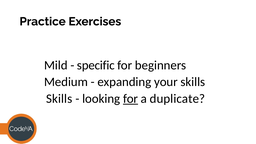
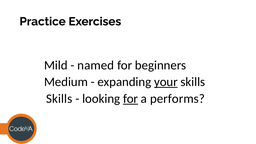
specific: specific -> named
your underline: none -> present
duplicate: duplicate -> performs
